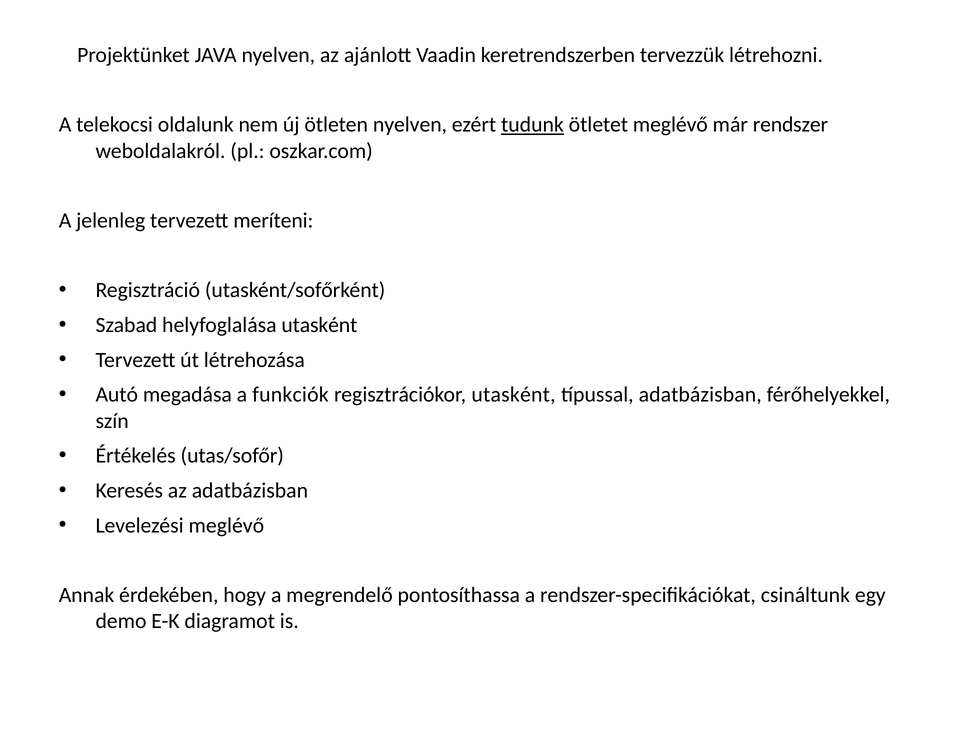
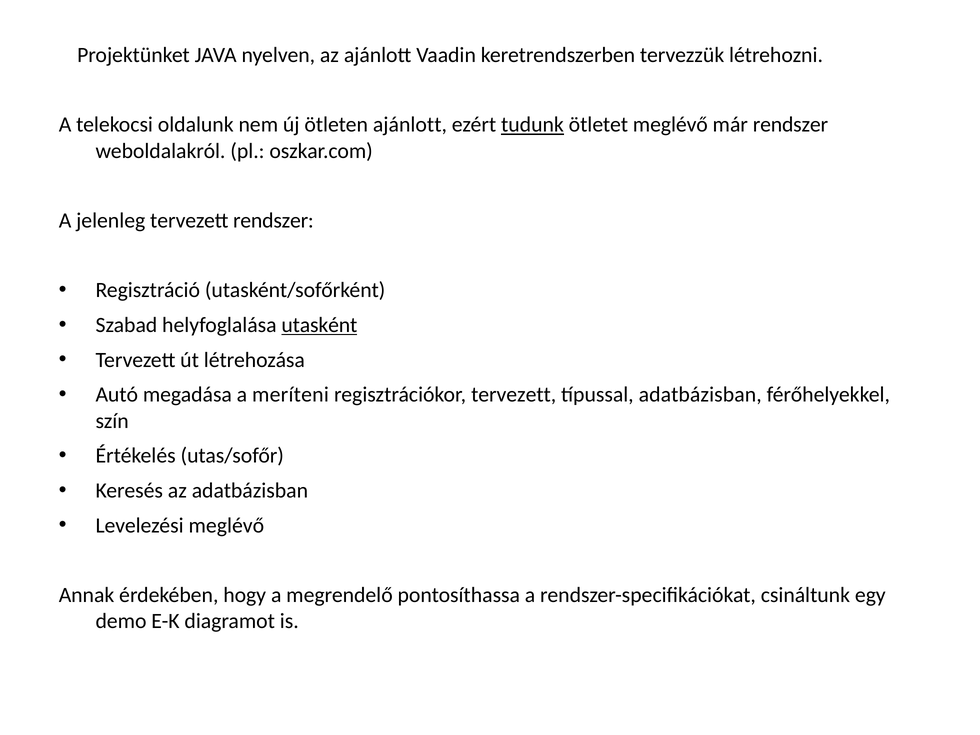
ötleten nyelven: nyelven -> ajánlott
tervezett meríteni: meríteni -> rendszer
utasként at (319, 325) underline: none -> present
funkciók: funkciók -> meríteni
regisztrációkor utasként: utasként -> tervezett
